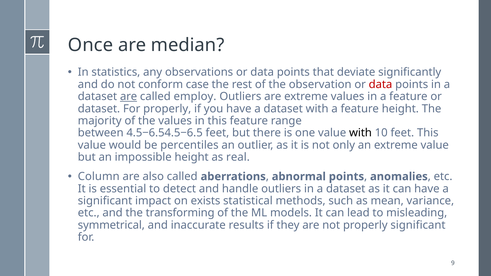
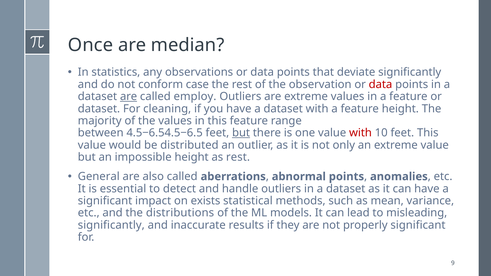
For properly: properly -> cleaning
but at (241, 133) underline: none -> present
with at (360, 133) colour: black -> red
percentiles: percentiles -> distributed
as real: real -> rest
Column: Column -> General
transforming: transforming -> distributions
symmetrical at (111, 225): symmetrical -> significantly
